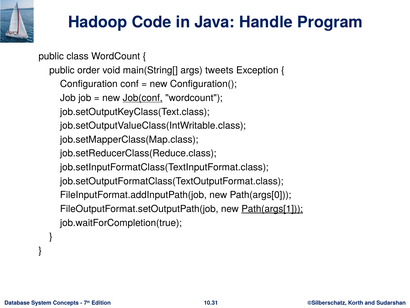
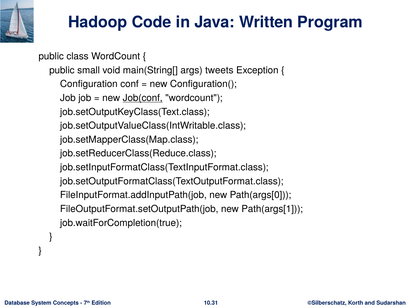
Handle: Handle -> Written
order: order -> small
Path(args[1 underline: present -> none
